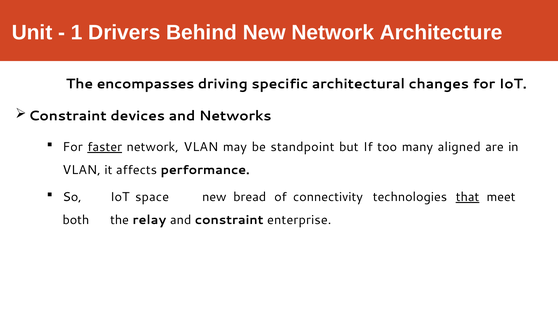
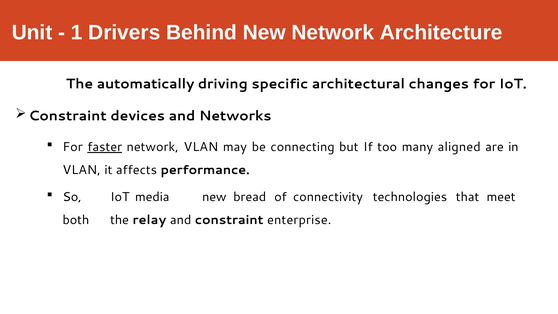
encompasses: encompasses -> automatically
standpoint: standpoint -> connecting
space: space -> media
that underline: present -> none
